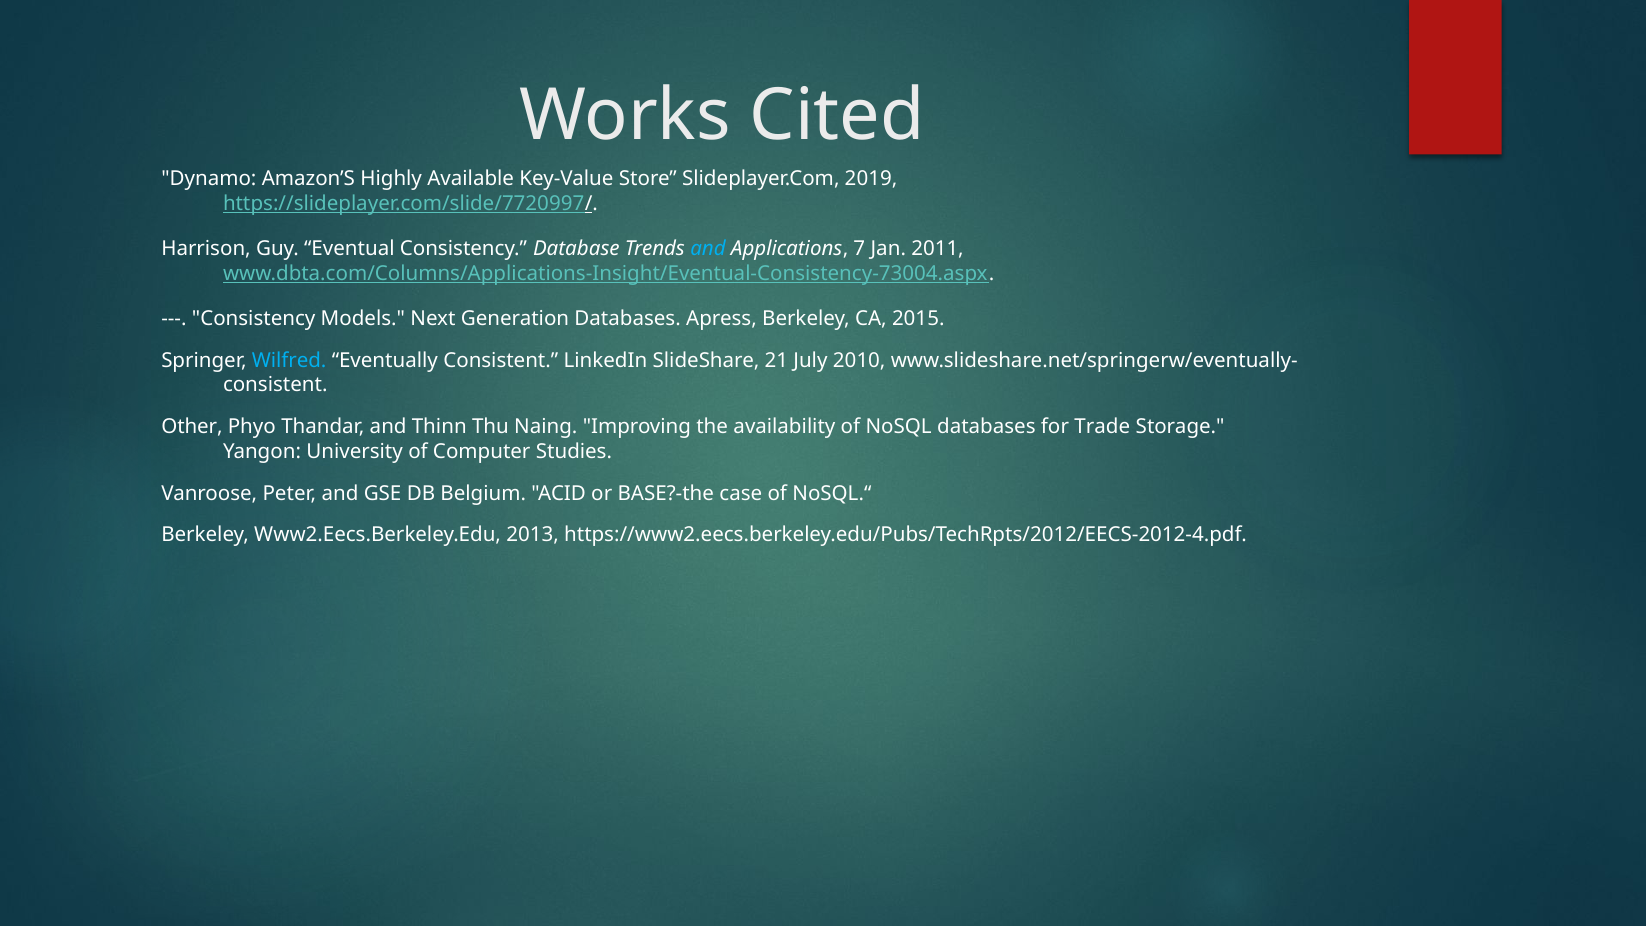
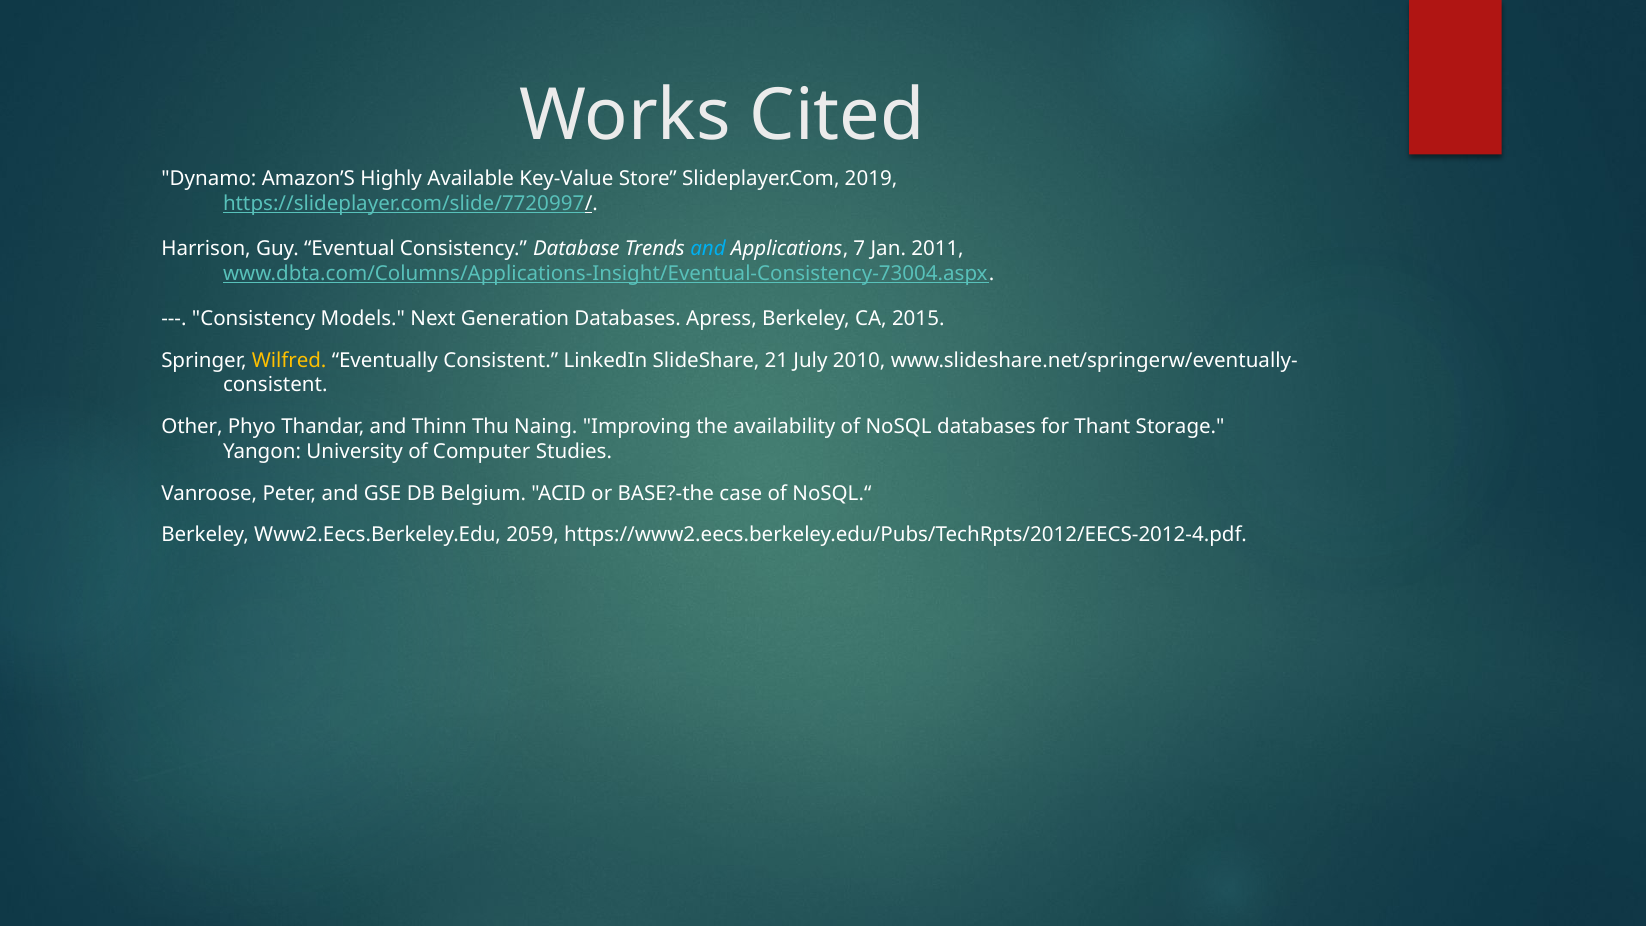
Wilfred colour: light blue -> yellow
Trade: Trade -> Thant
2013: 2013 -> 2059
